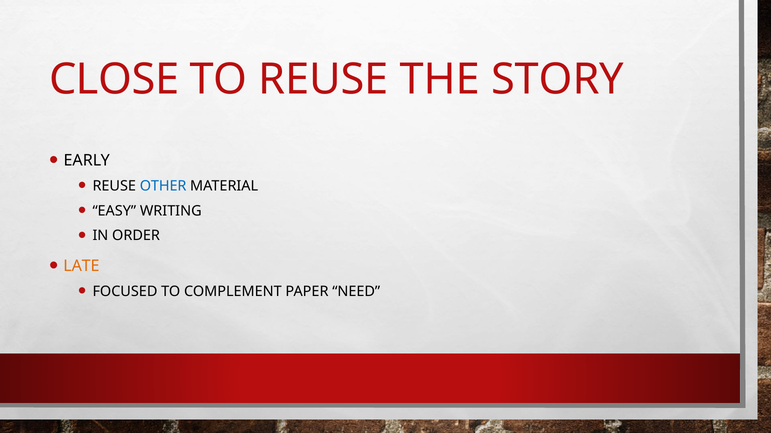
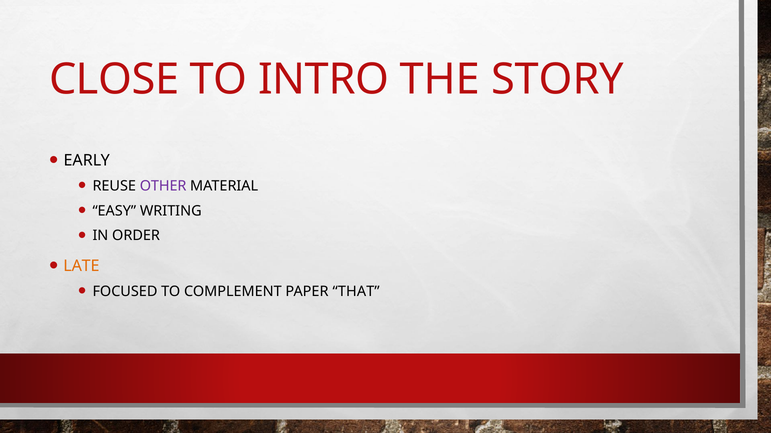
TO REUSE: REUSE -> INTRO
OTHER colour: blue -> purple
NEED: NEED -> THAT
